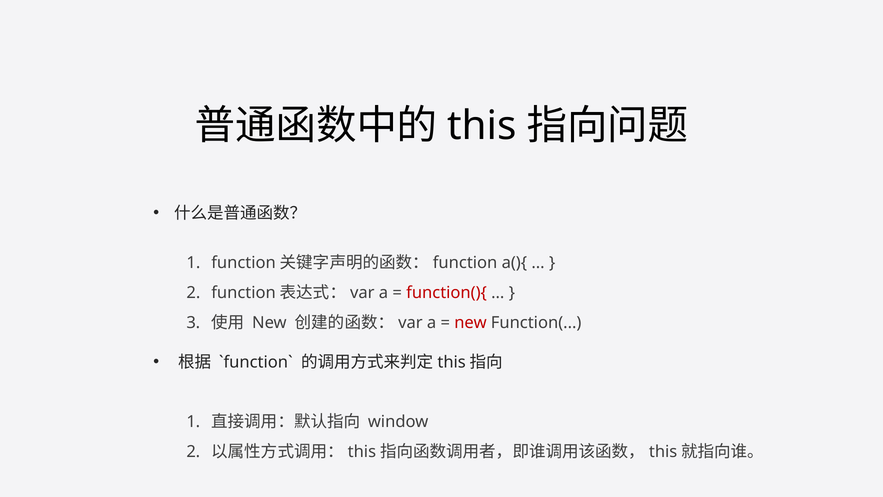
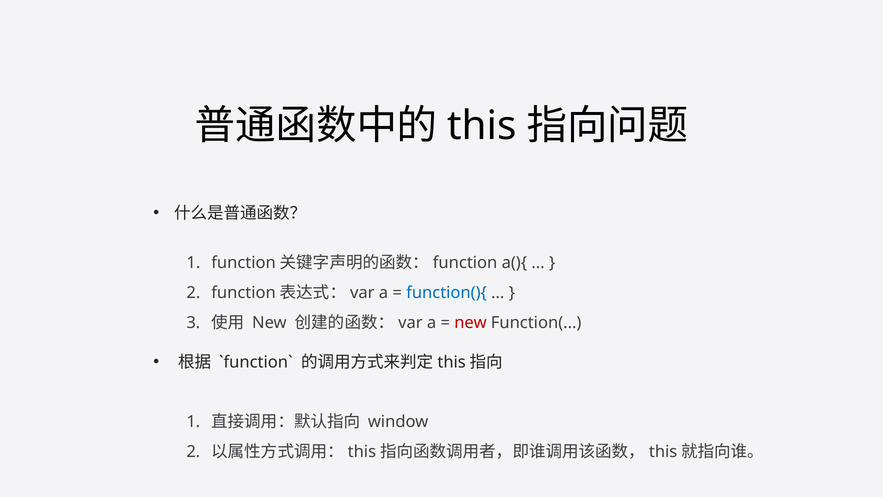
function(){ colour: red -> blue
